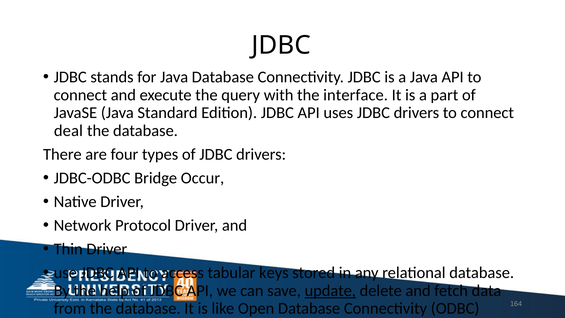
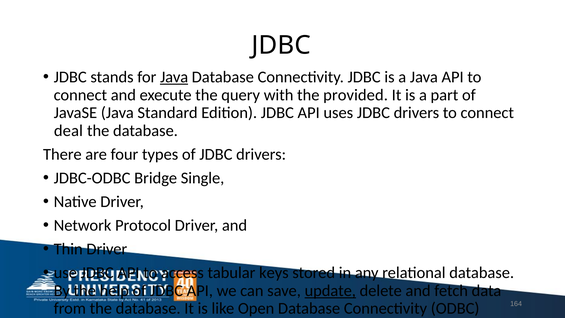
Java at (174, 77) underline: none -> present
the interface: interface -> provided
Occur: Occur -> Single
